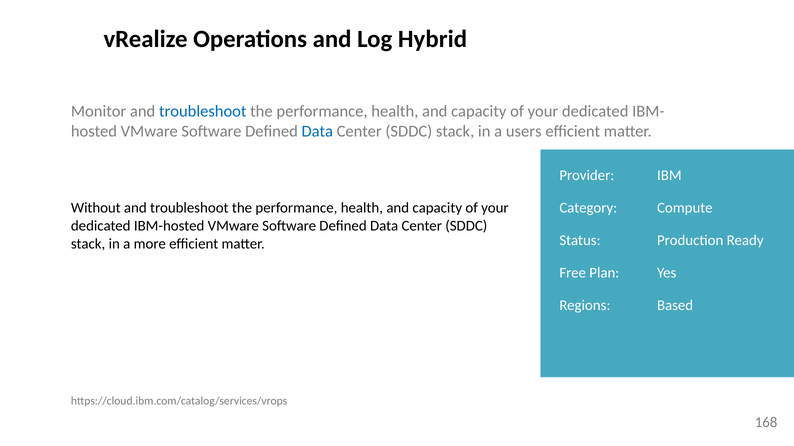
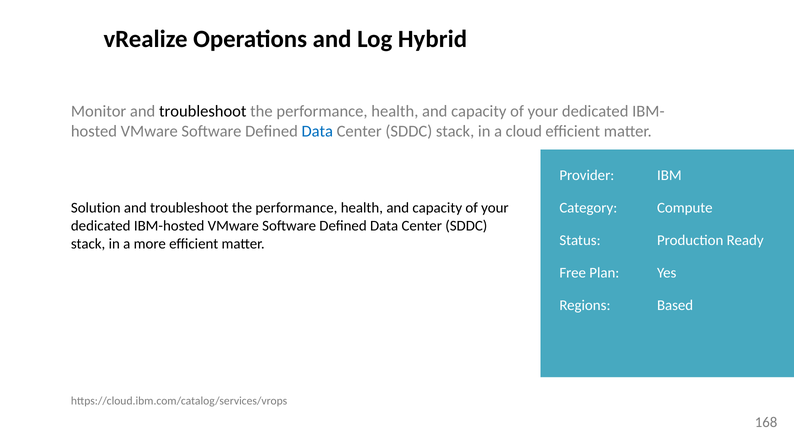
troubleshoot at (203, 112) colour: blue -> black
users: users -> cloud
Without: Without -> Solution
